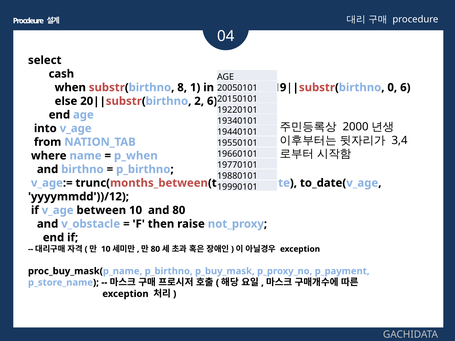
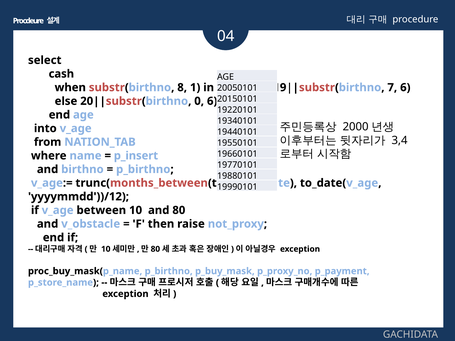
0: 0 -> 7
2: 2 -> 0
p_when: p_when -> p_insert
